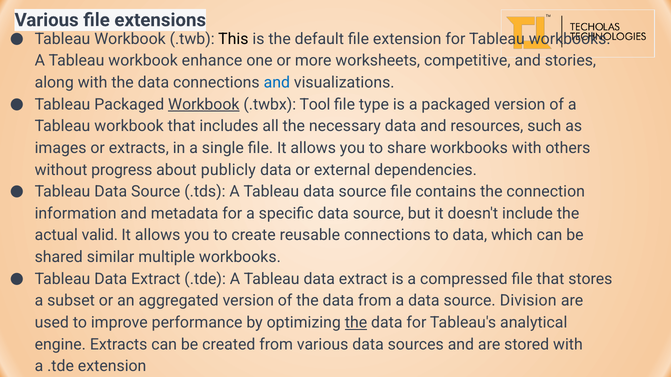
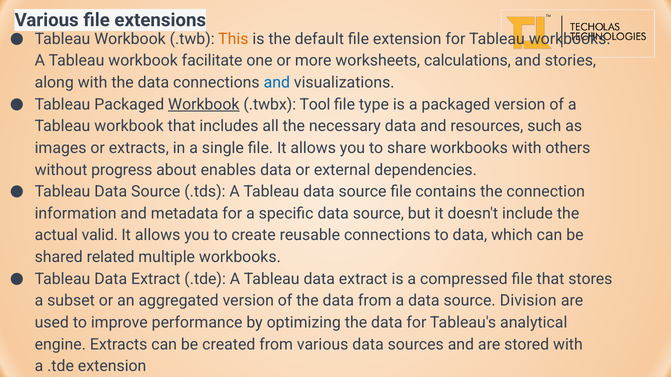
This colour: black -> orange
enhance: enhance -> facilitate
competitive: competitive -> calculations
publicly: publicly -> enables
similar: similar -> related
the at (356, 323) underline: present -> none
